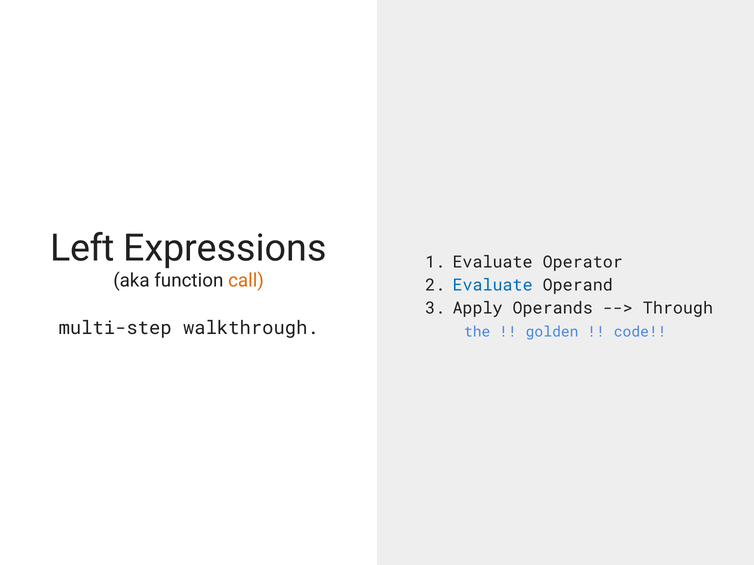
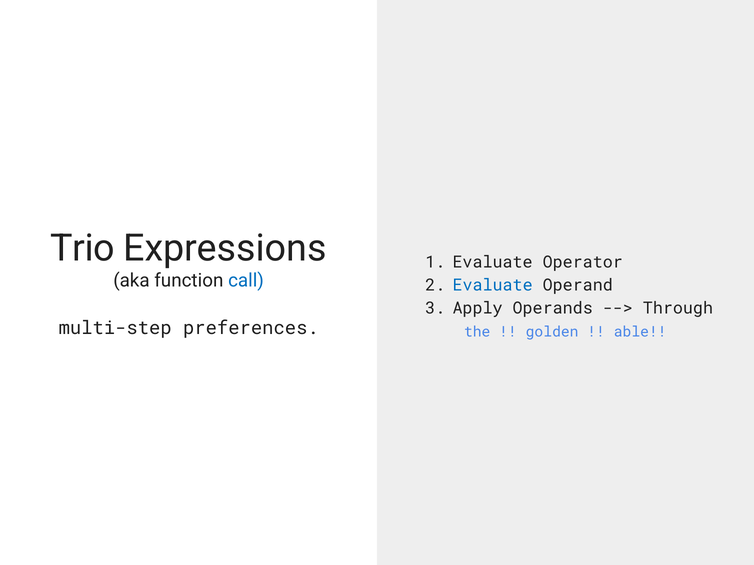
Left: Left -> Trio
call colour: orange -> blue
walkthrough: walkthrough -> preferences
code: code -> able
